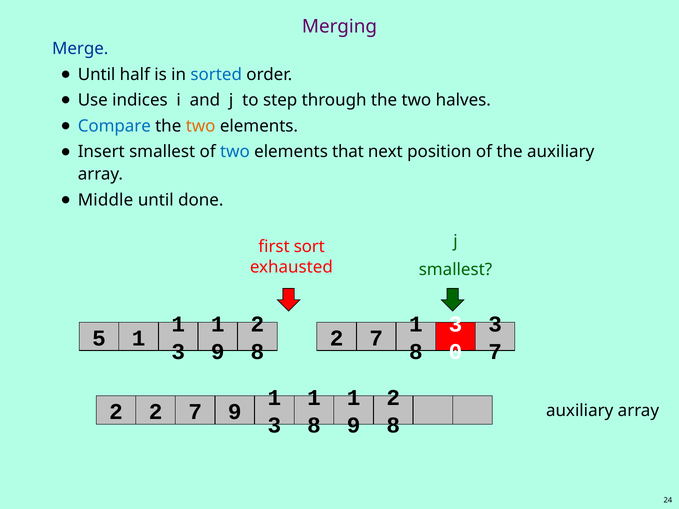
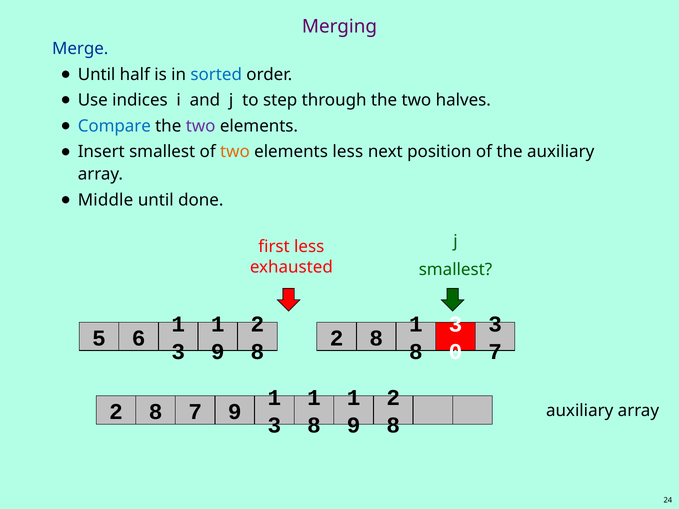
two at (201, 126) colour: orange -> purple
two at (235, 152) colour: blue -> orange
elements that: that -> less
first sort: sort -> less
5 1: 1 -> 6
7 at (376, 338): 7 -> 8
2 at (156, 412): 2 -> 8
